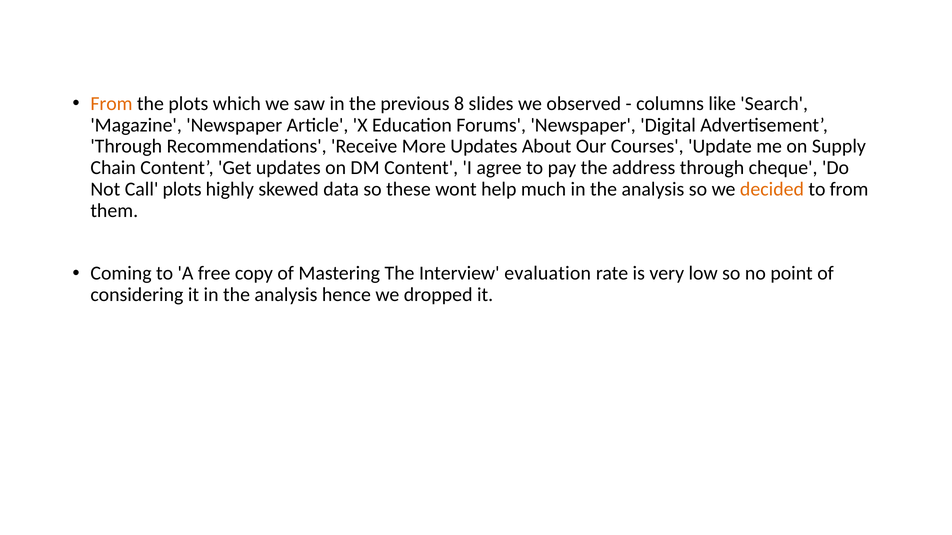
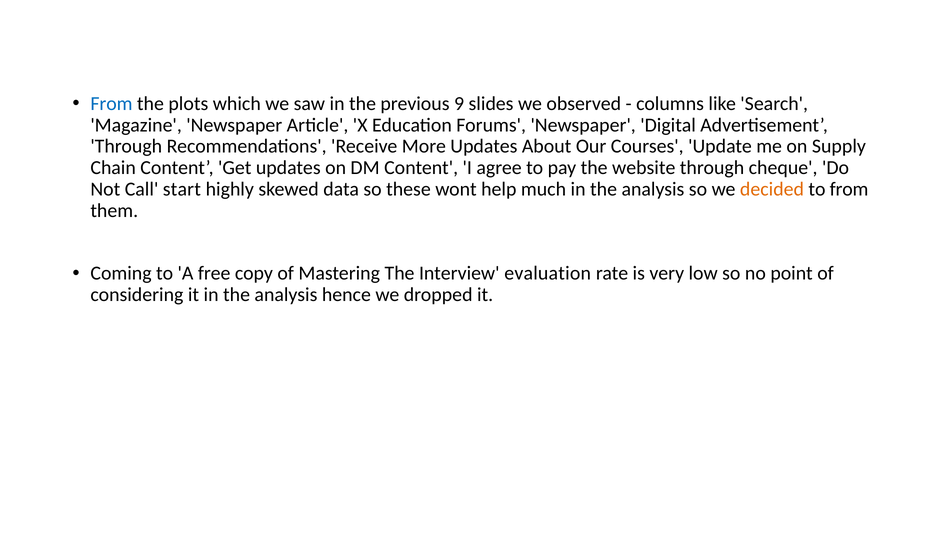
From at (111, 104) colour: orange -> blue
8: 8 -> 9
address: address -> website
Call plots: plots -> start
